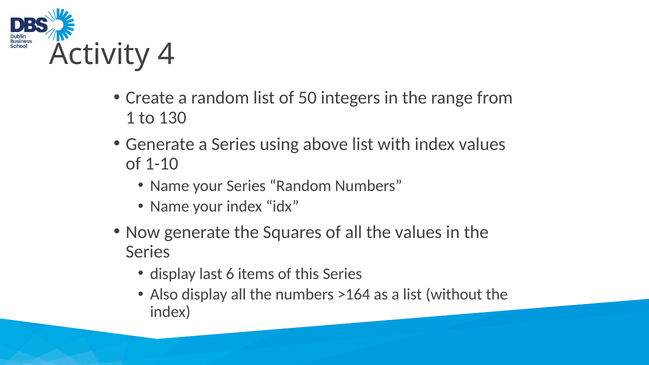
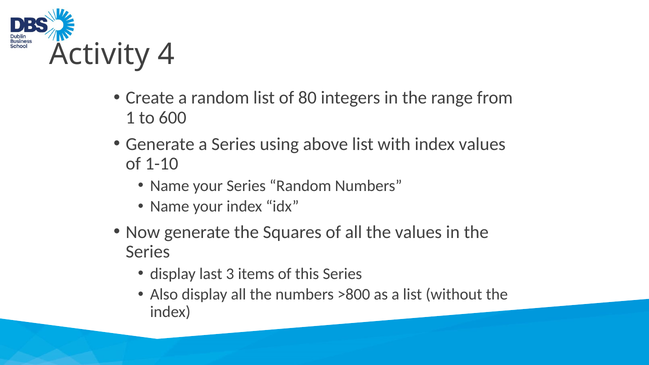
50: 50 -> 80
130: 130 -> 600
6: 6 -> 3
>164: >164 -> >800
